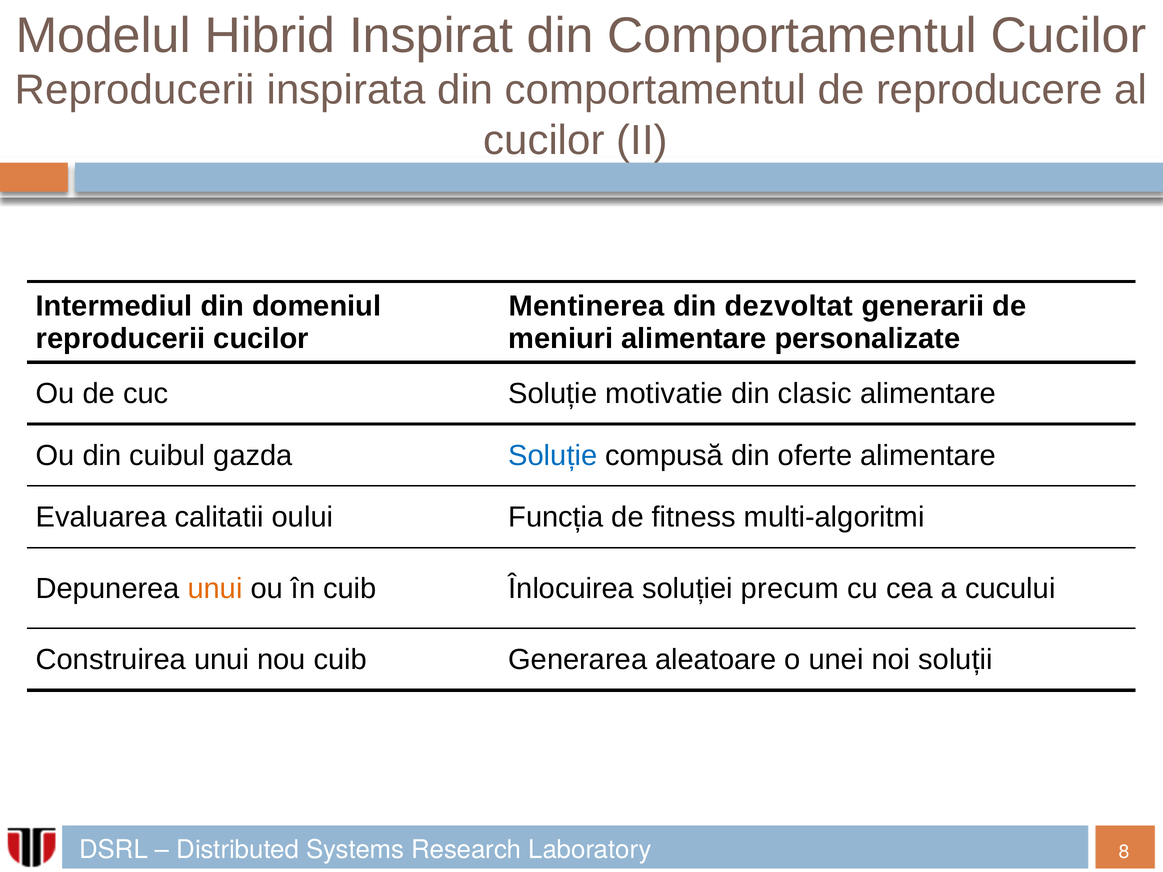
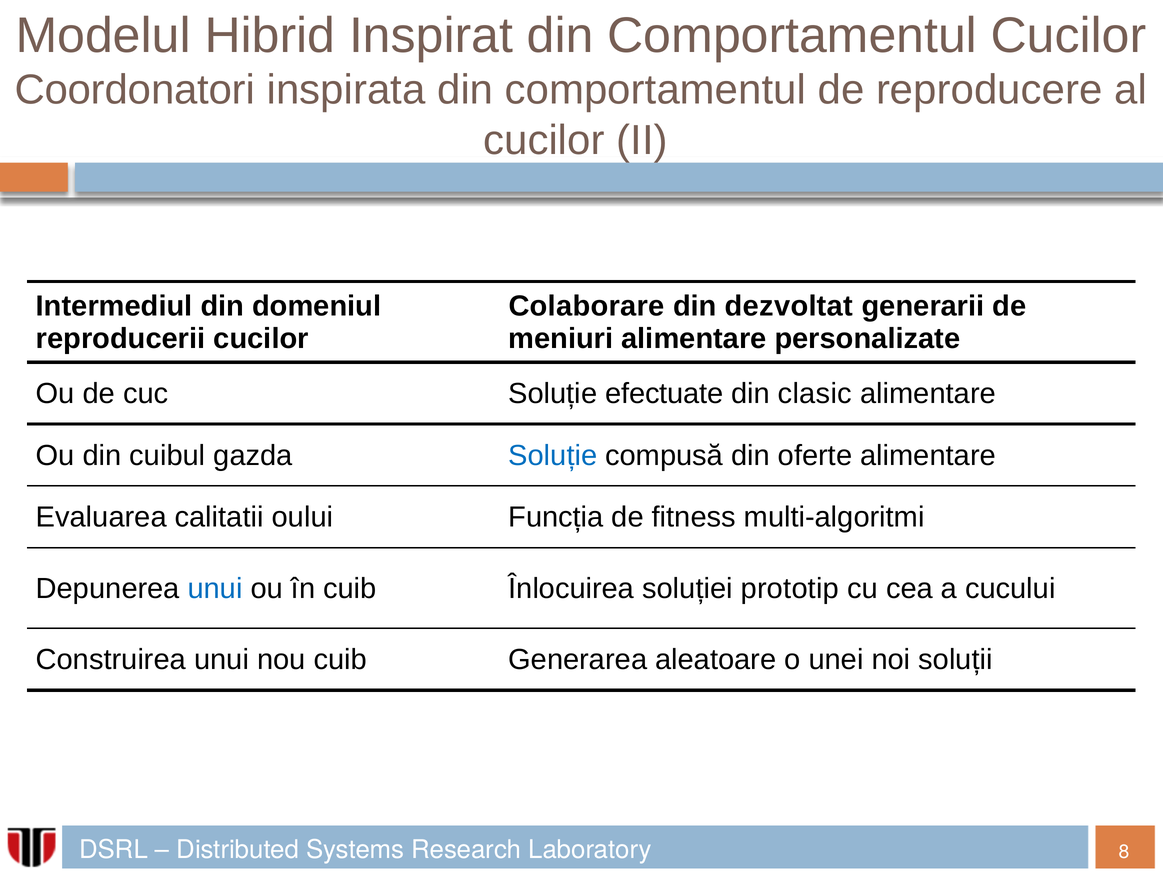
Reproducerii at (135, 90): Reproducerii -> Coordonatori
Mentinerea: Mentinerea -> Colaborare
motivatie: motivatie -> efectuate
unui at (215, 589) colour: orange -> blue
precum: precum -> prototip
